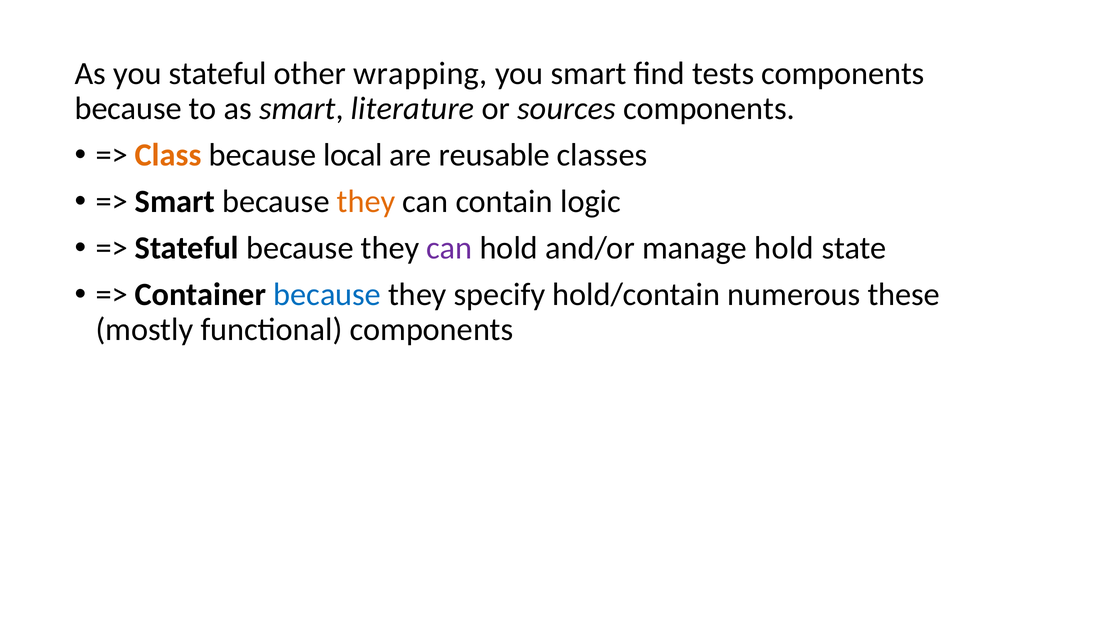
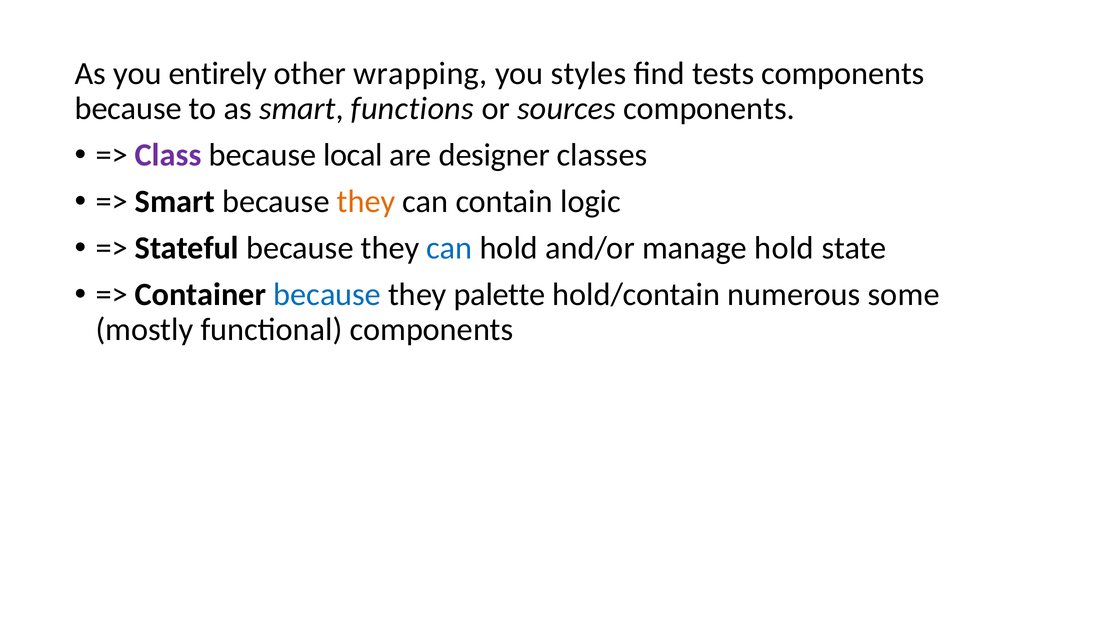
you stateful: stateful -> entirely
you smart: smart -> styles
literature: literature -> functions
Class colour: orange -> purple
reusable: reusable -> designer
can at (449, 248) colour: purple -> blue
specify: specify -> palette
these: these -> some
